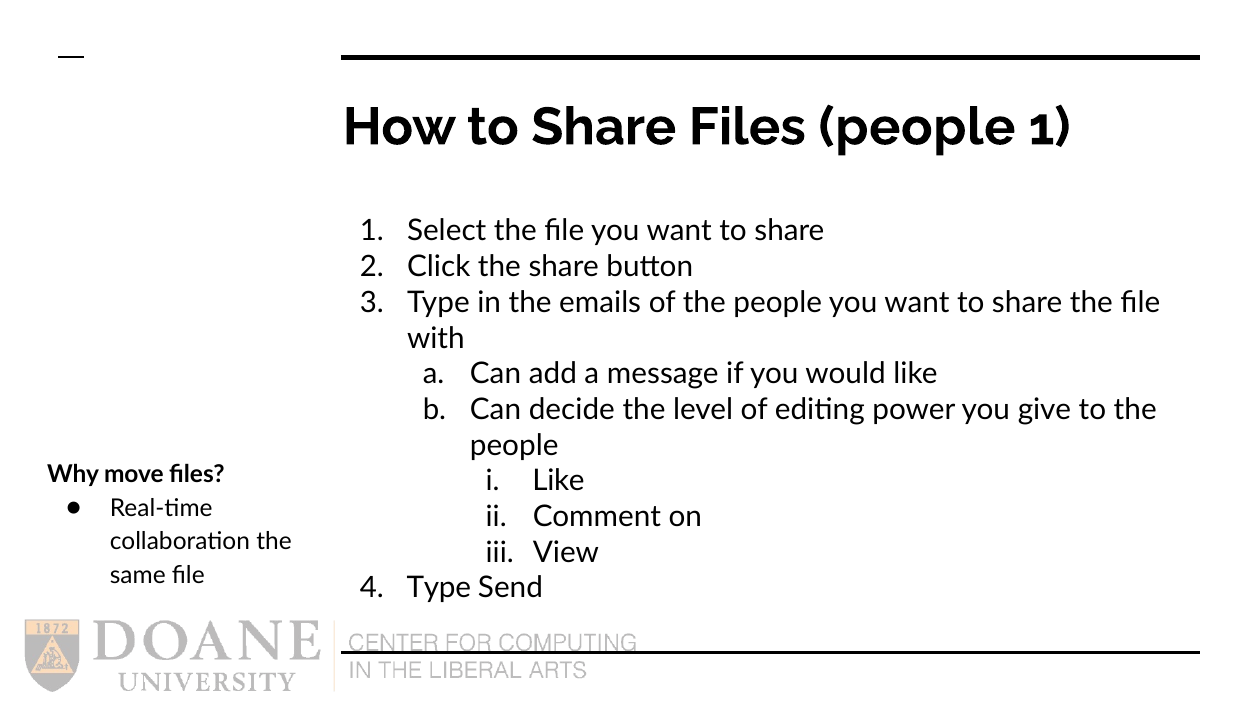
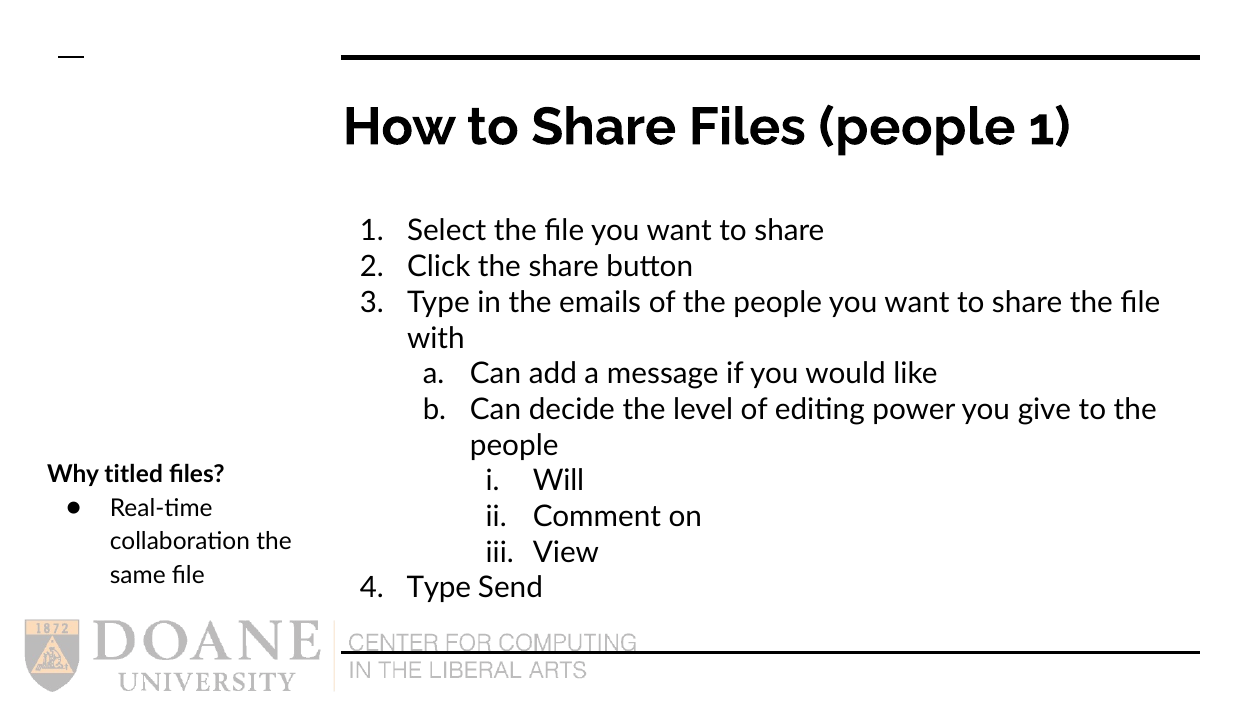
move: move -> titled
Like at (558, 481): Like -> Will
